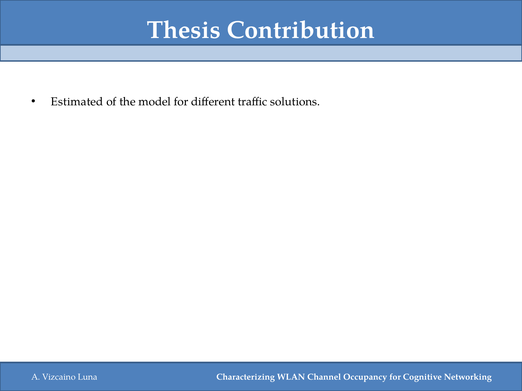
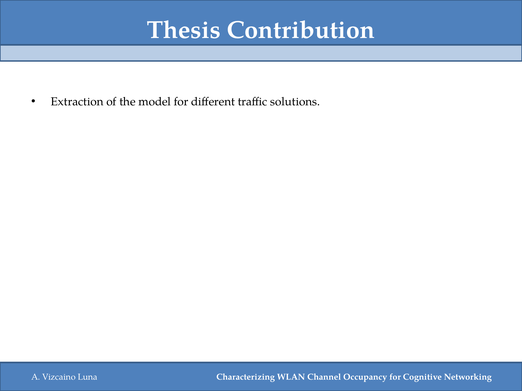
Estimated: Estimated -> Extraction
